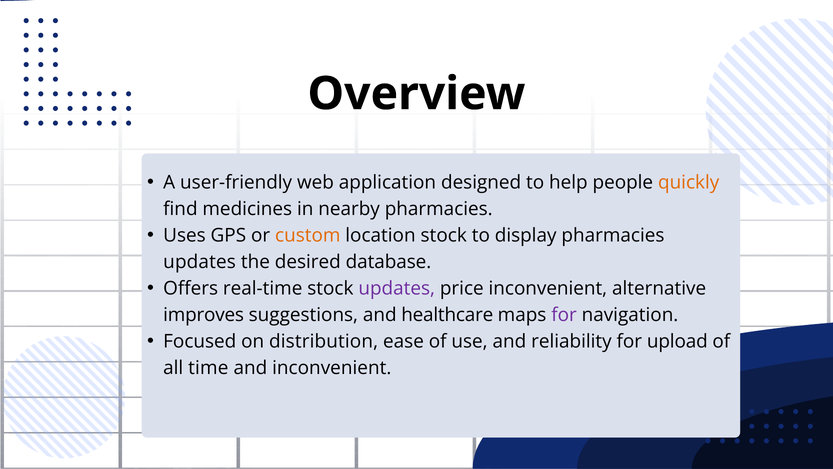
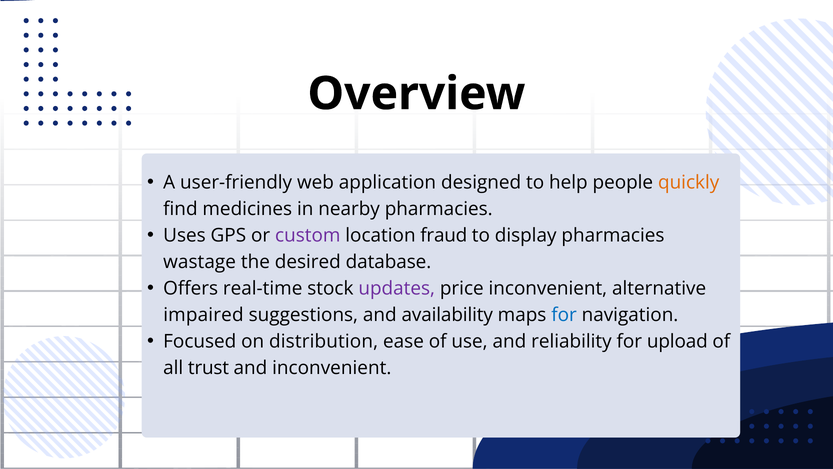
custom colour: orange -> purple
location stock: stock -> fraud
updates at (200, 262): updates -> wastage
improves: improves -> impaired
healthcare: healthcare -> availability
for at (564, 315) colour: purple -> blue
time: time -> trust
